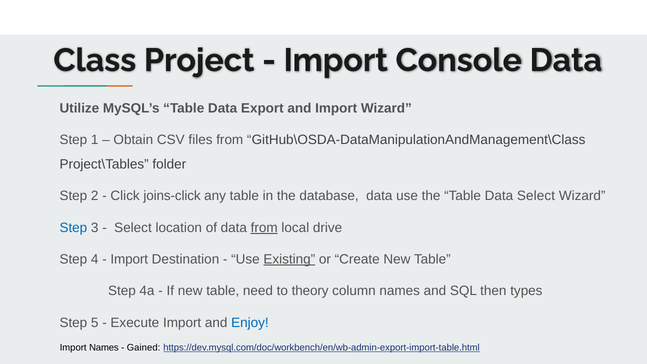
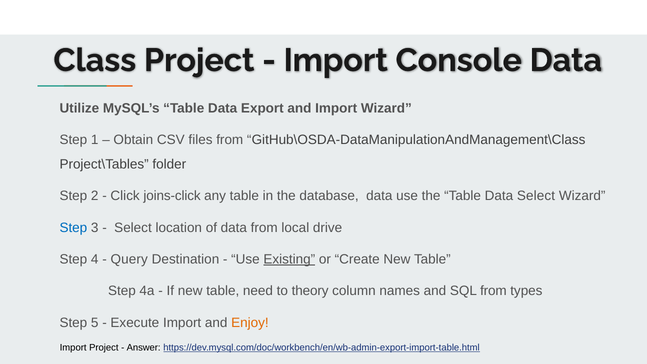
from at (264, 228) underline: present -> none
Import at (129, 259): Import -> Query
SQL then: then -> from
Enjoy colour: blue -> orange
Import Names: Names -> Project
Gained: Gained -> Answer
